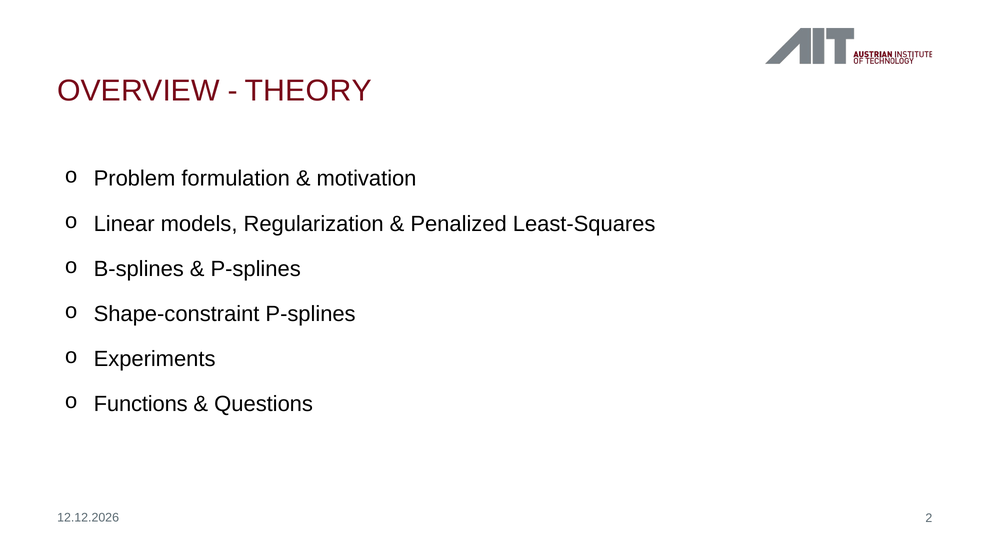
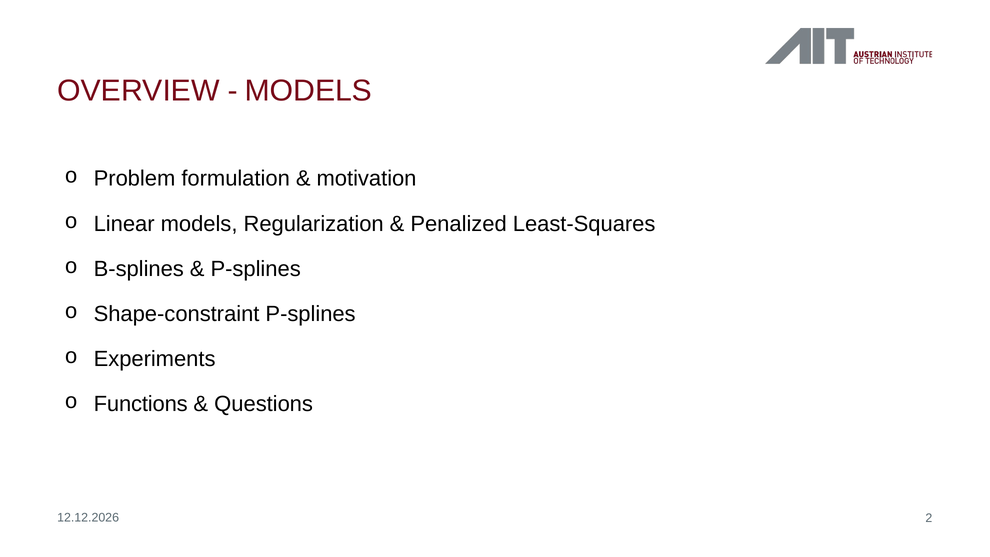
THEORY at (308, 91): THEORY -> MODELS
